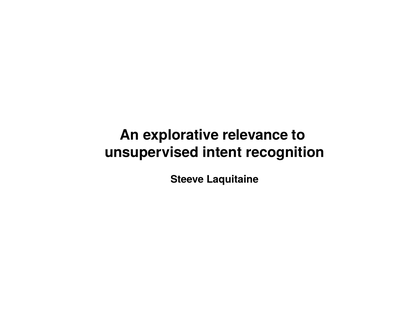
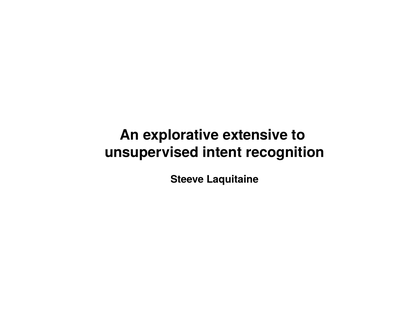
relevance: relevance -> extensive
